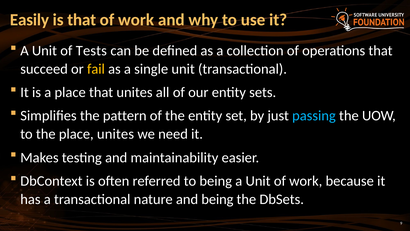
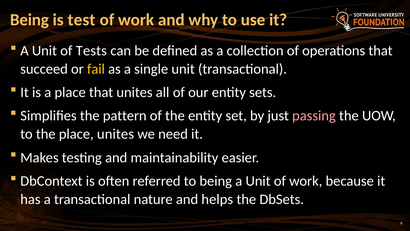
Easily at (29, 20): Easily -> Being
is that: that -> test
passing colour: light blue -> pink
and being: being -> helps
